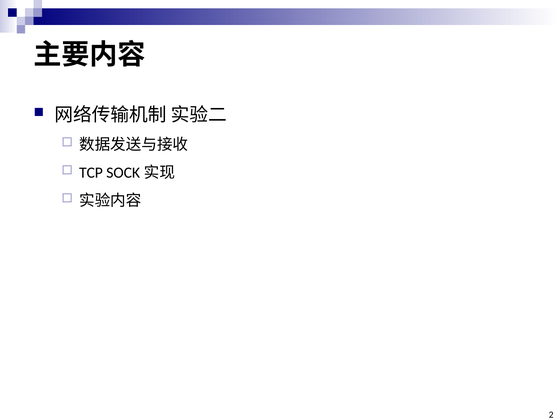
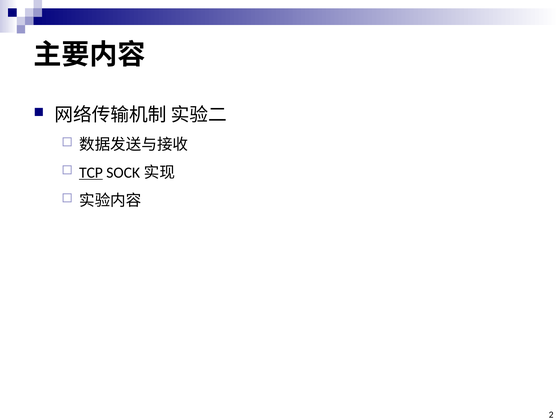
TCP underline: none -> present
